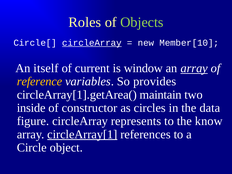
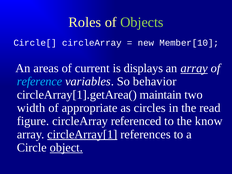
circleArray at (92, 43) underline: present -> none
itself: itself -> areas
window: window -> displays
reference colour: yellow -> light blue
provides: provides -> behavior
inside: inside -> width
constructor: constructor -> appropriate
data: data -> read
represents: represents -> referenced
object underline: none -> present
